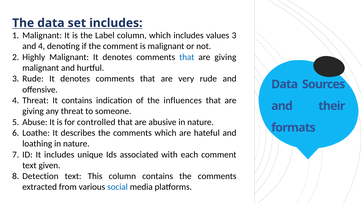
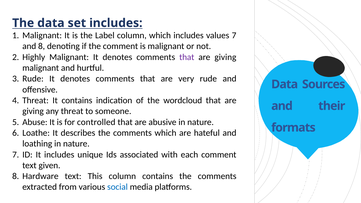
values 3: 3 -> 7
and 4: 4 -> 8
that at (187, 57) colour: blue -> purple
influences: influences -> wordcloud
Detection: Detection -> Hardware
